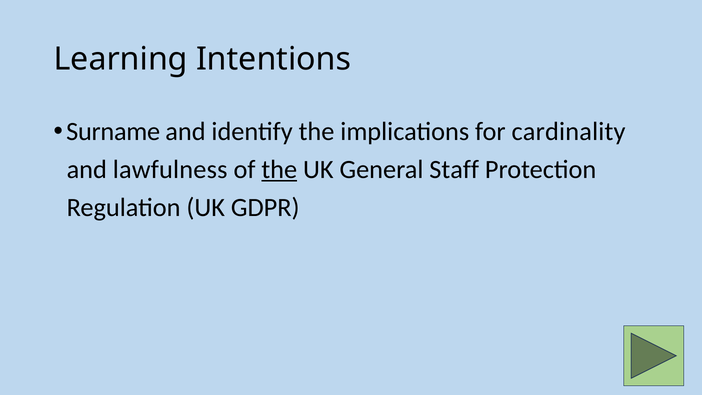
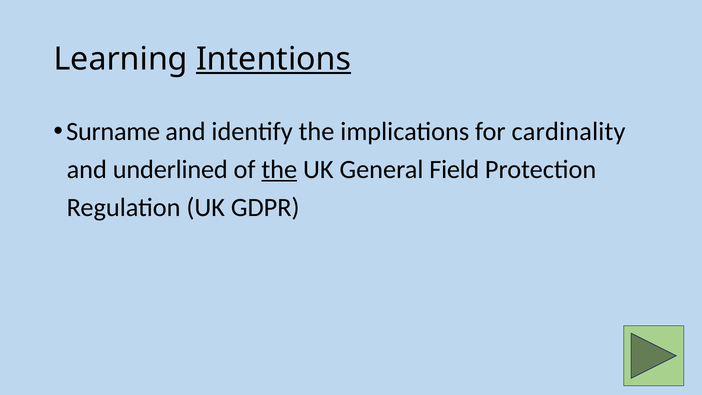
Intentions underline: none -> present
lawfulness: lawfulness -> underlined
Staff: Staff -> Field
